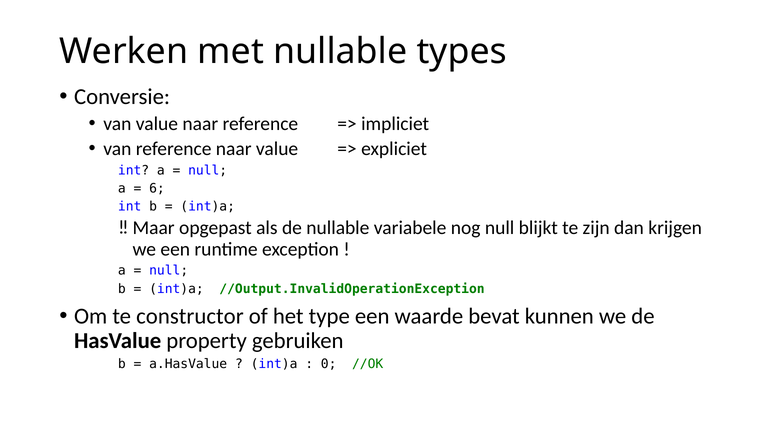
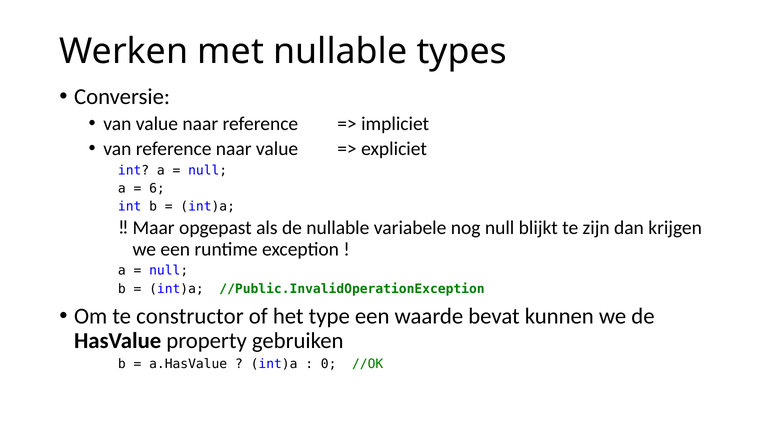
//Output.InvalidOperationException: //Output.InvalidOperationException -> //Public.InvalidOperationException
